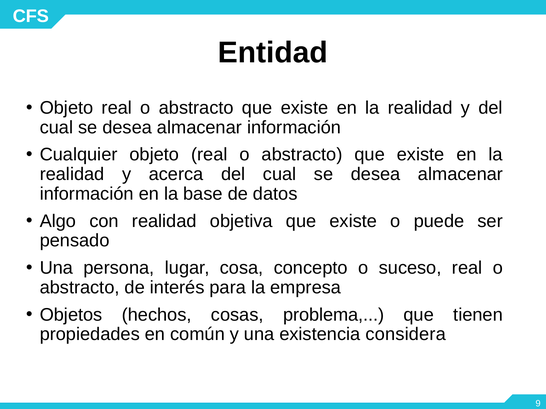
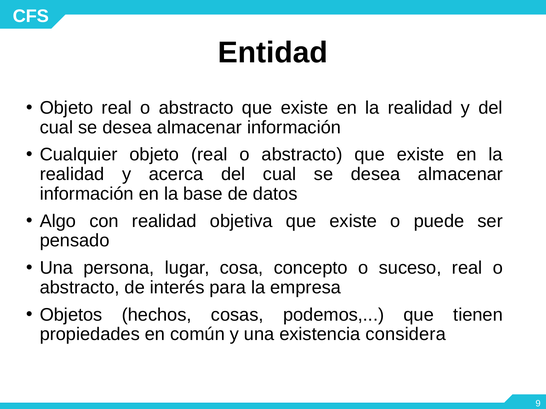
problema: problema -> podemos
